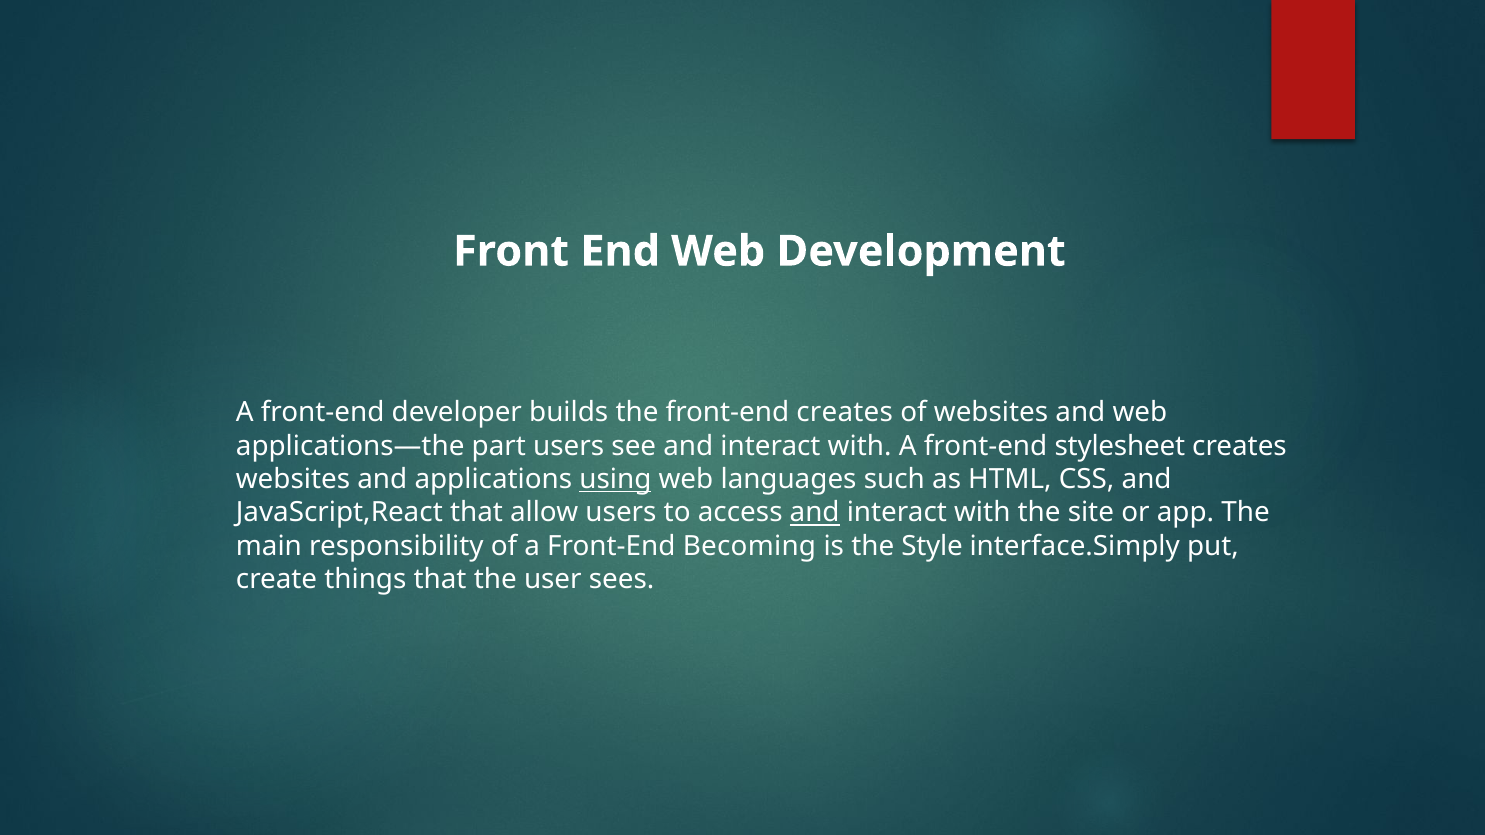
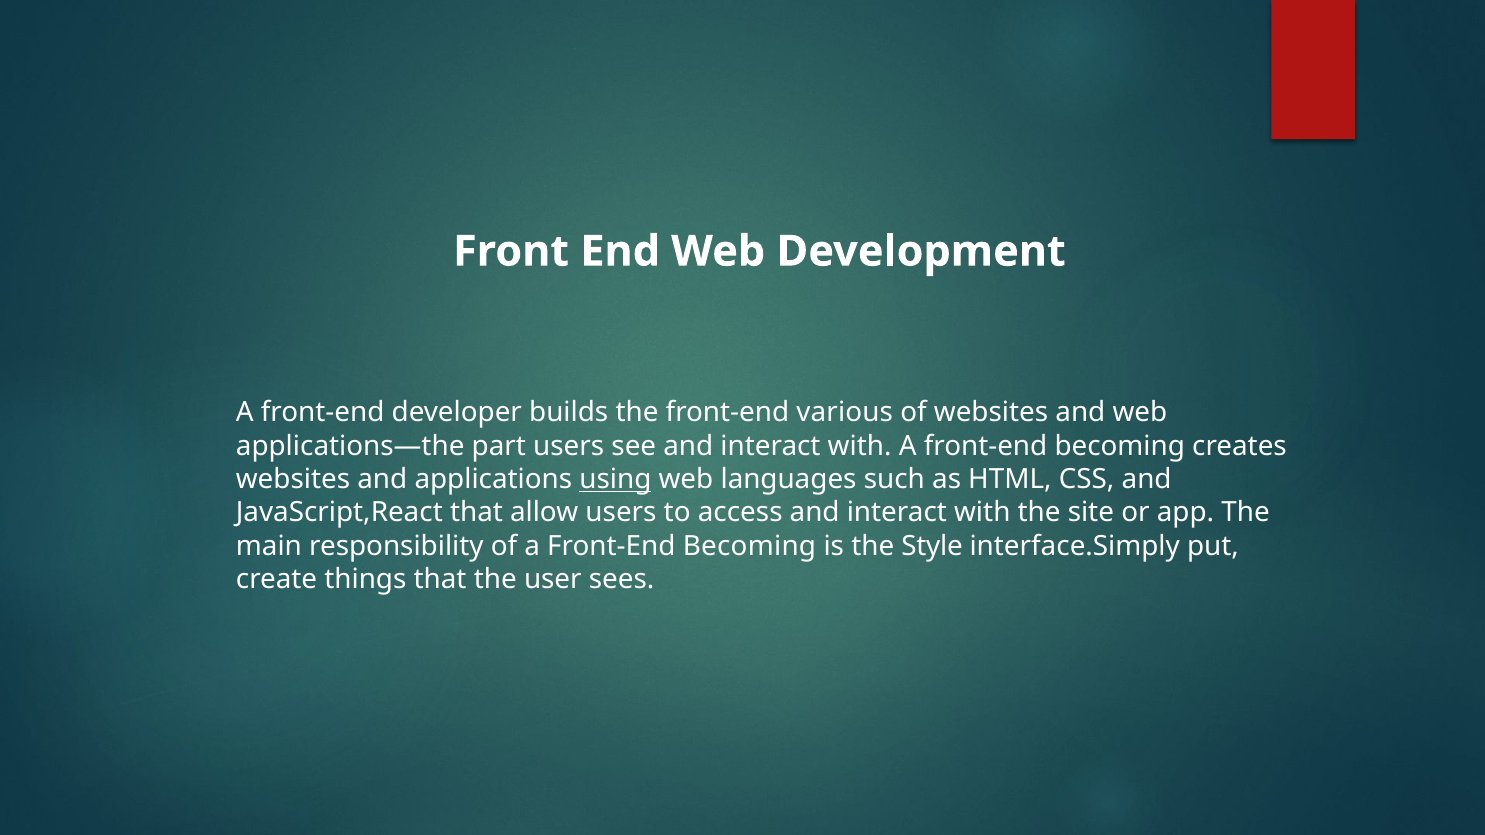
front-end creates: creates -> various
with A front-end stylesheet: stylesheet -> becoming
and at (815, 513) underline: present -> none
